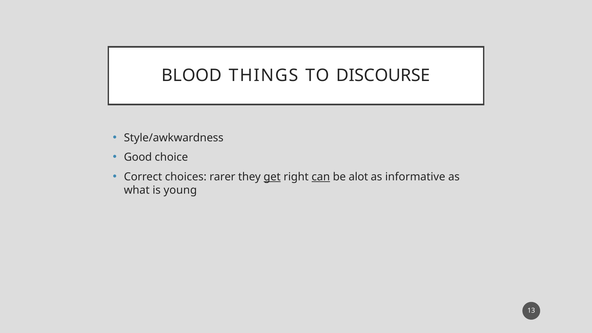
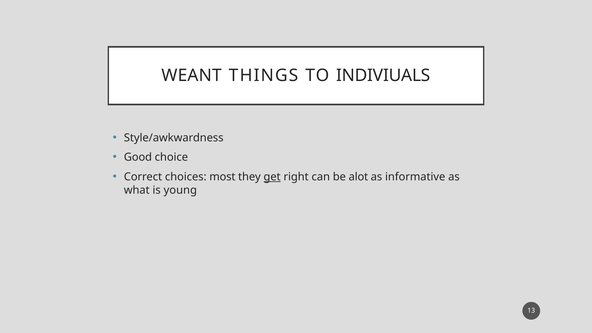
BLOOD: BLOOD -> WEANT
DISCOURSE: DISCOURSE -> INDIVIUALS
rarer: rarer -> most
can underline: present -> none
